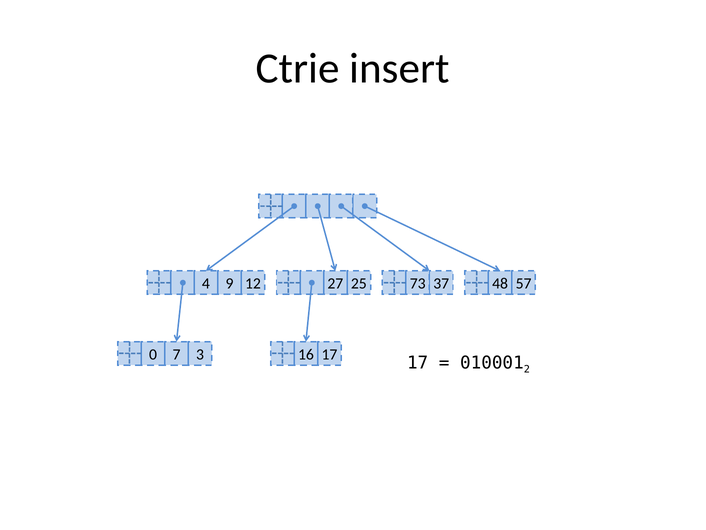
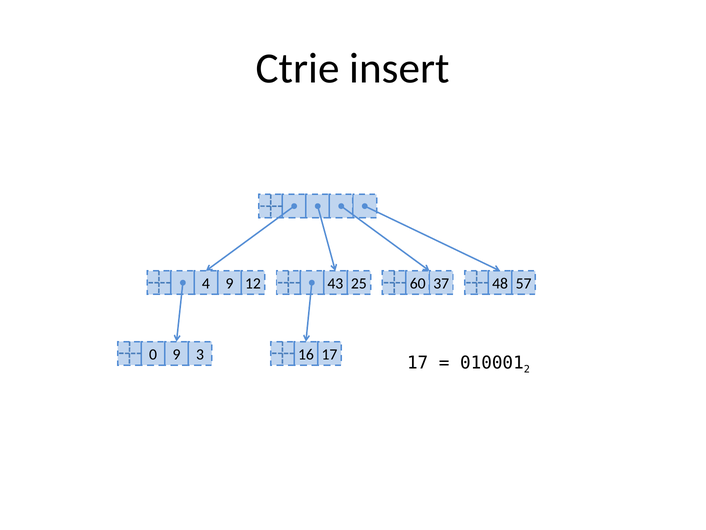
27: 27 -> 43
73: 73 -> 60
0 7: 7 -> 9
